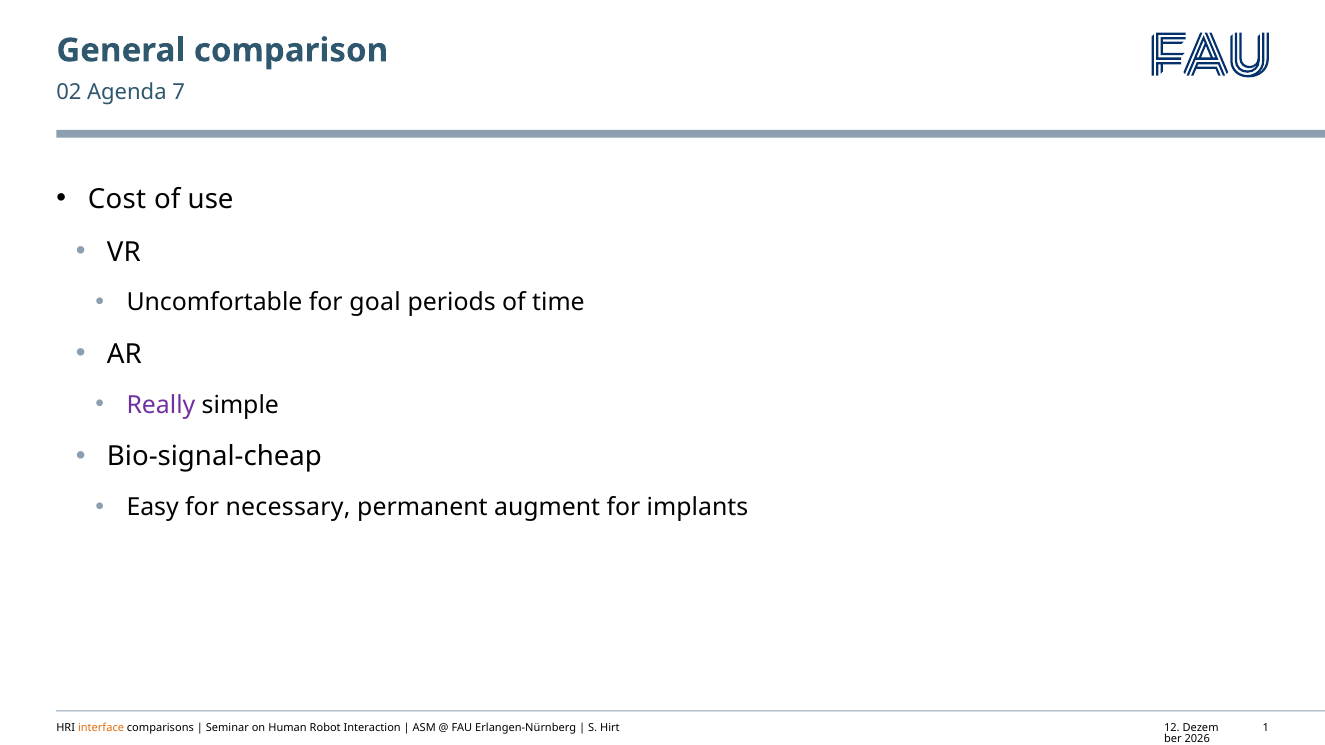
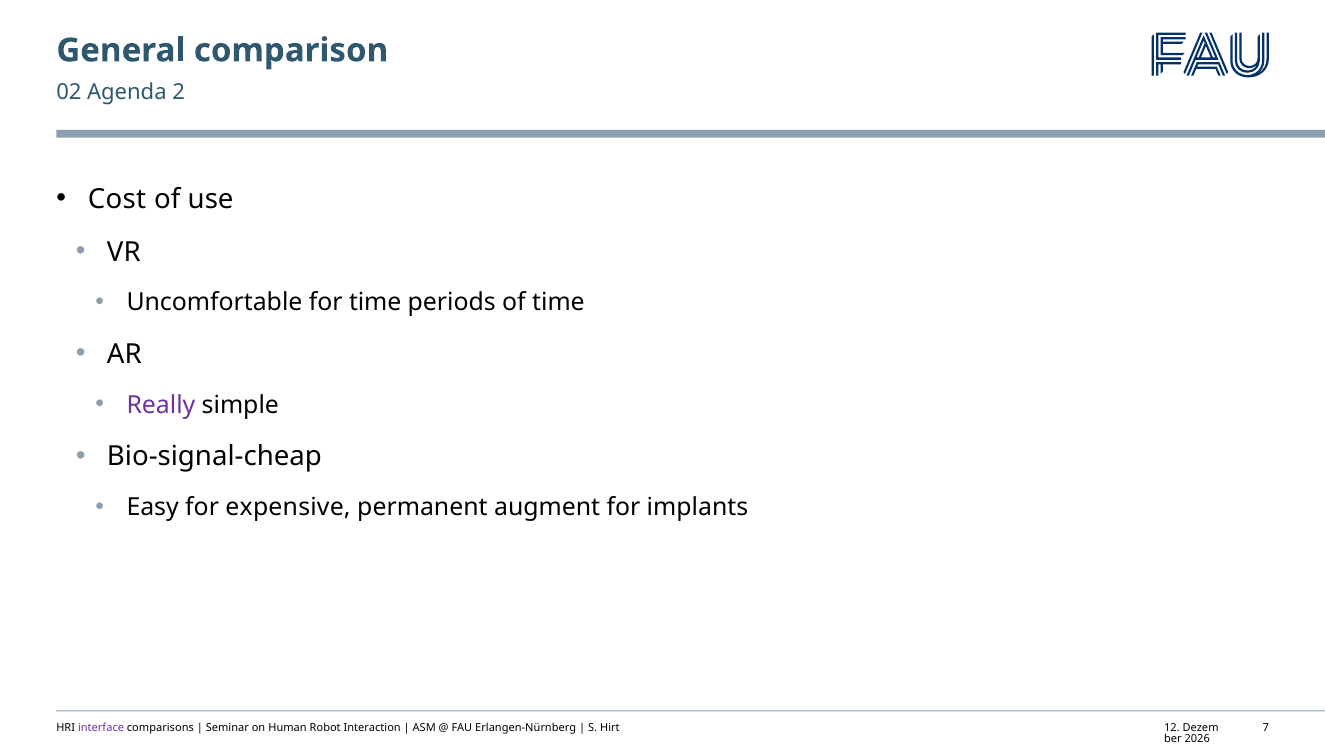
7: 7 -> 2
for goal: goal -> time
necessary: necessary -> expensive
interface colour: orange -> purple
1: 1 -> 7
